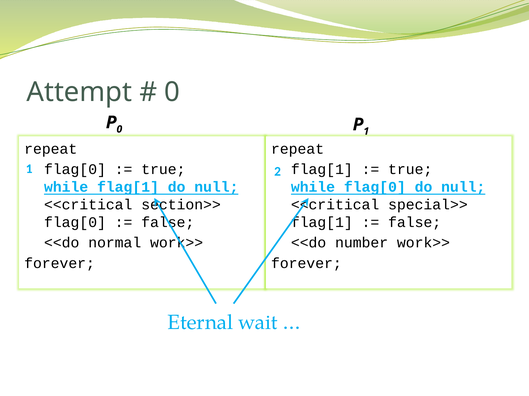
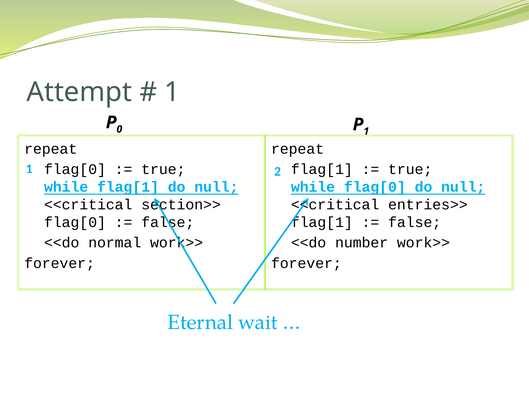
0 at (172, 92): 0 -> 1
special>>: special>> -> entries>>
